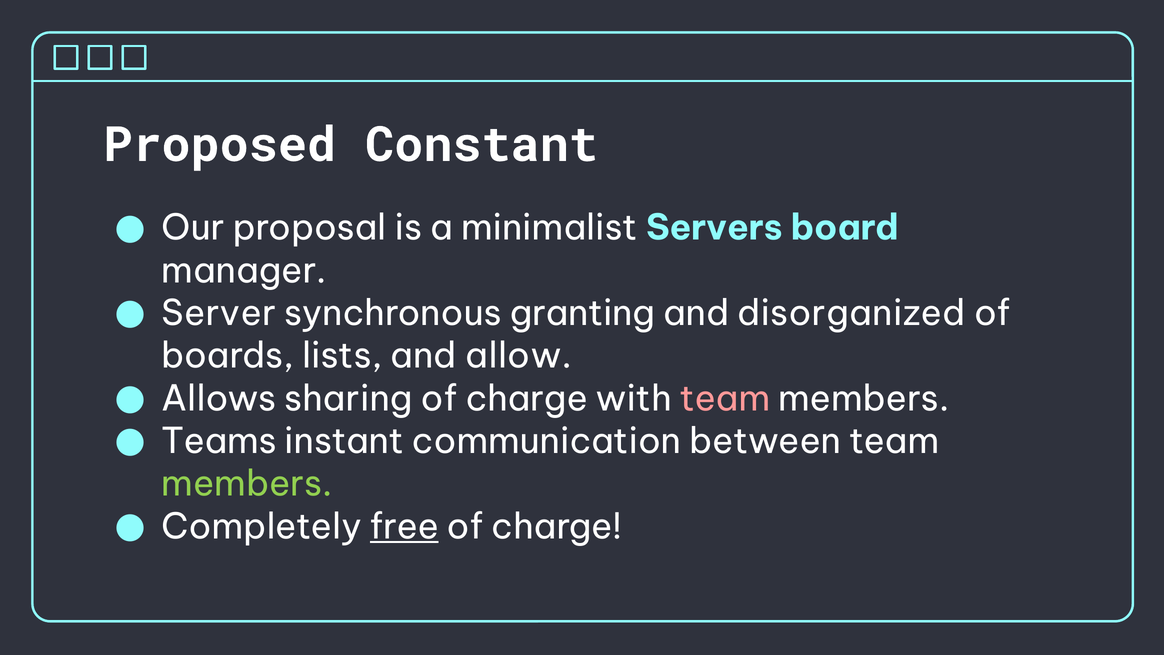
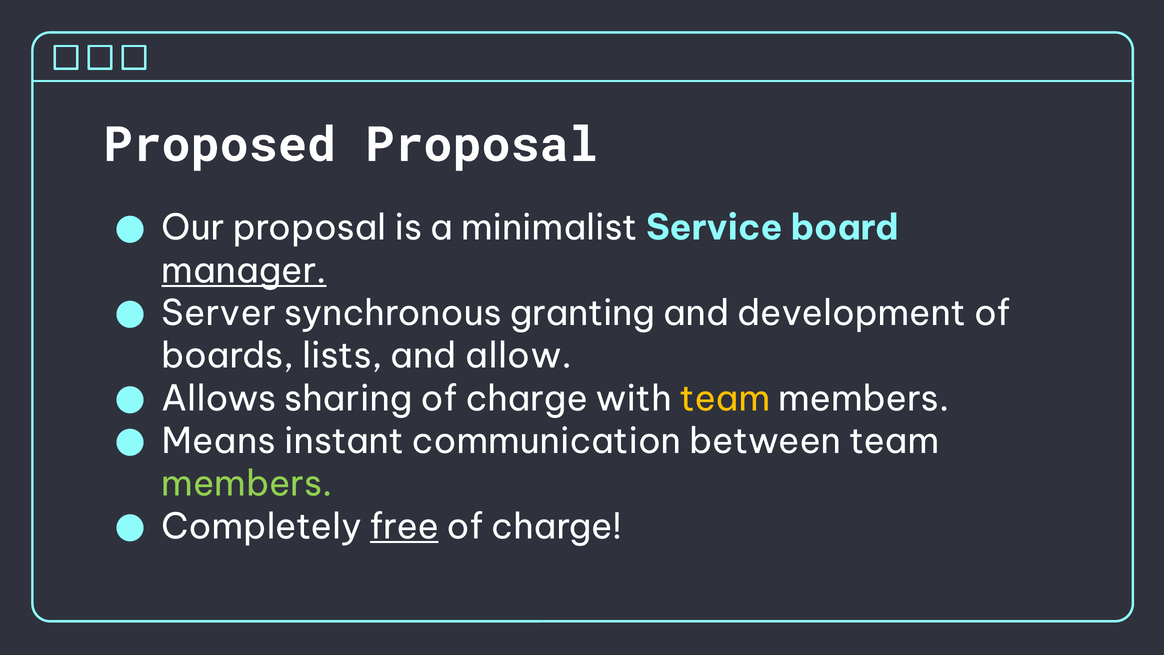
Proposed Constant: Constant -> Proposal
Servers: Servers -> Service
manager underline: none -> present
disorganized: disorganized -> development
team at (725, 399) colour: pink -> yellow
Teams: Teams -> Means
